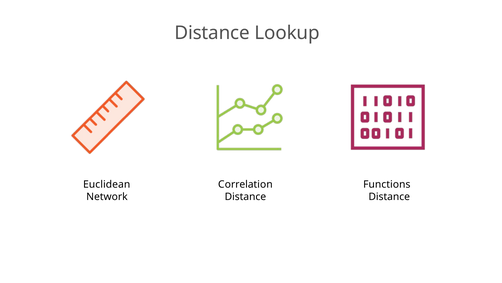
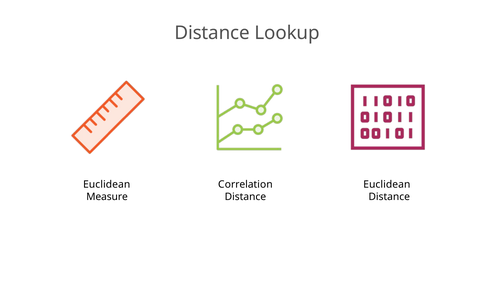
Functions at (387, 184): Functions -> Euclidean
Network: Network -> Measure
